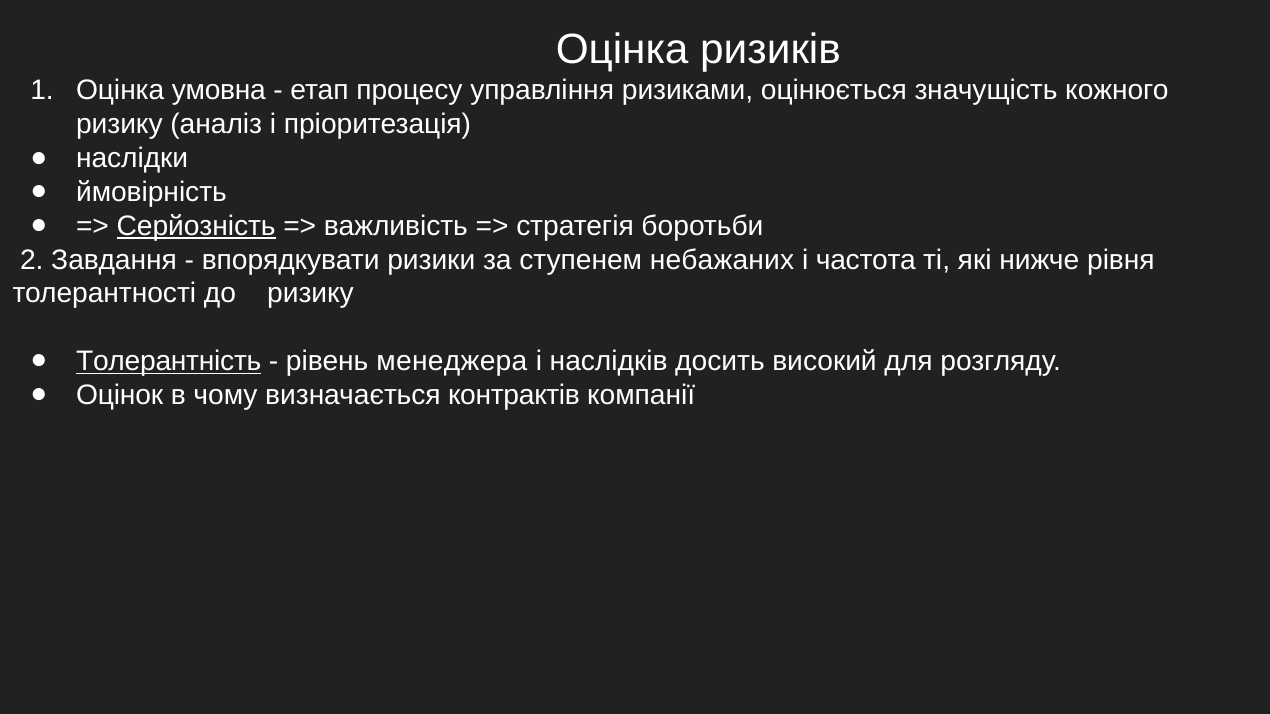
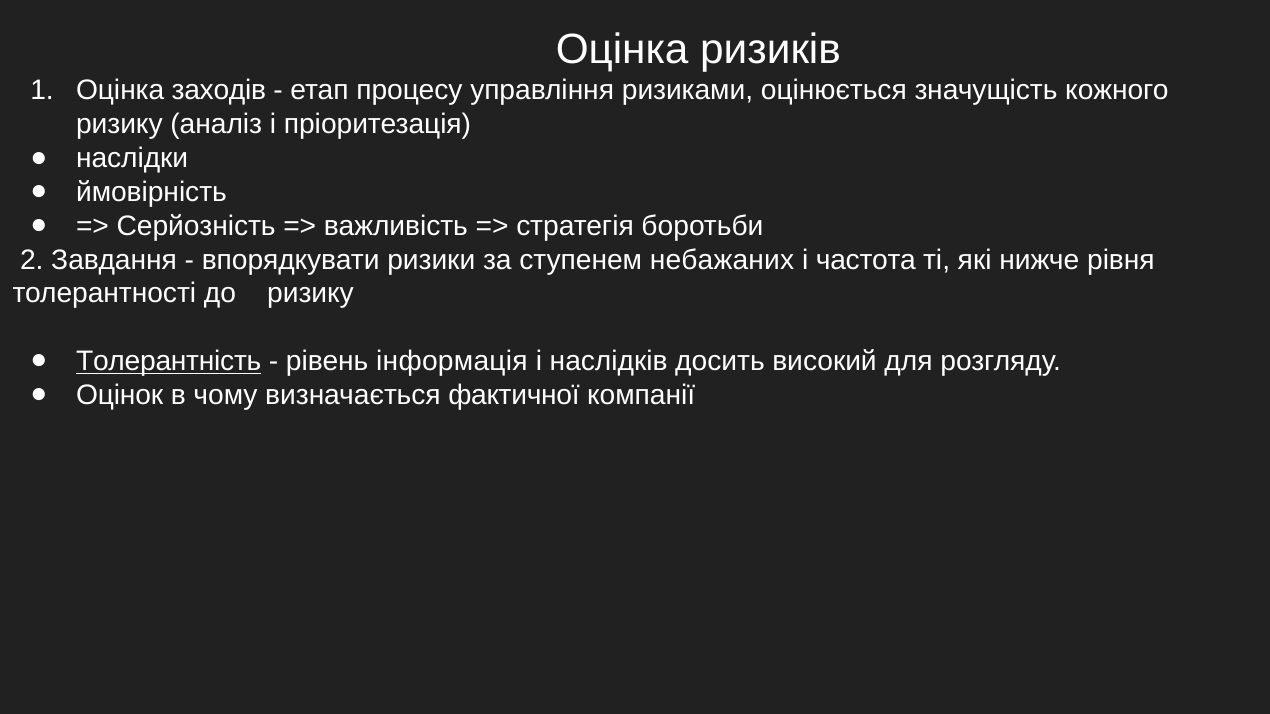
умовна: умовна -> заходів
Серйозність underline: present -> none
менеджера: менеджера -> інформація
контрактів: контрактів -> фактичної
